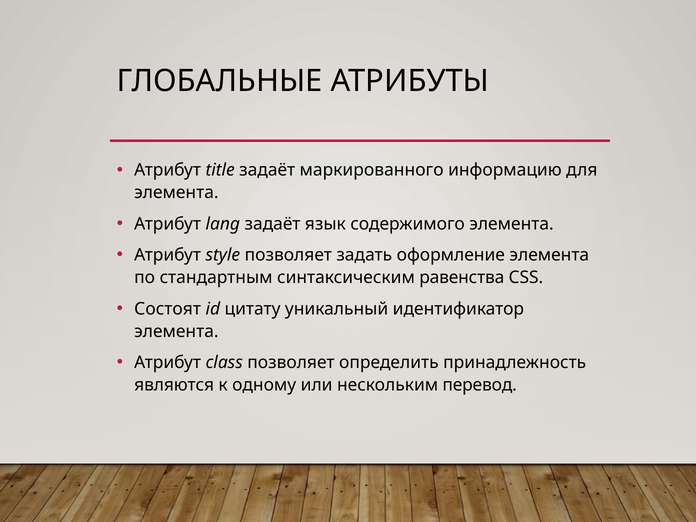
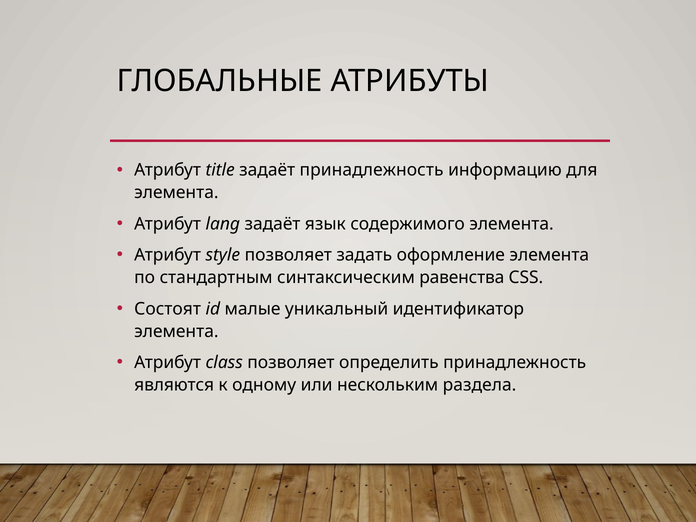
задаёт маркированного: маркированного -> принадлежность
цитату: цитату -> малые
перевод: перевод -> раздела
